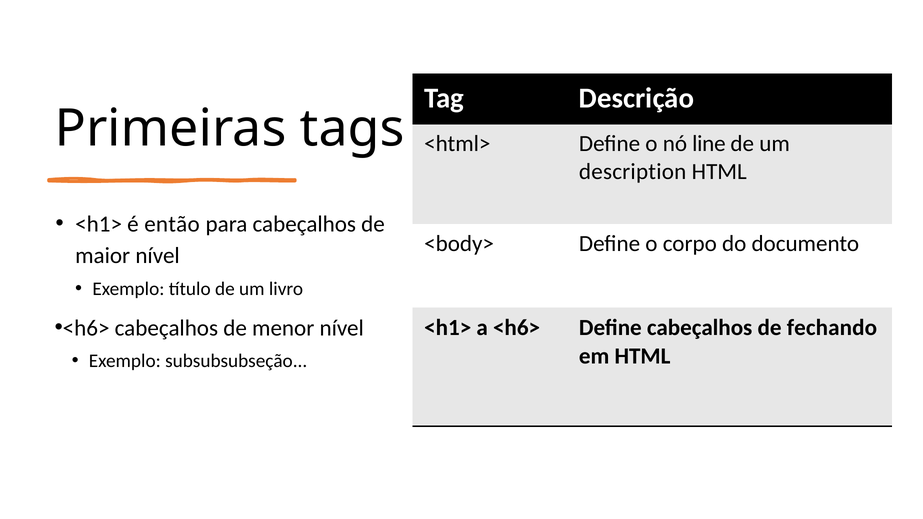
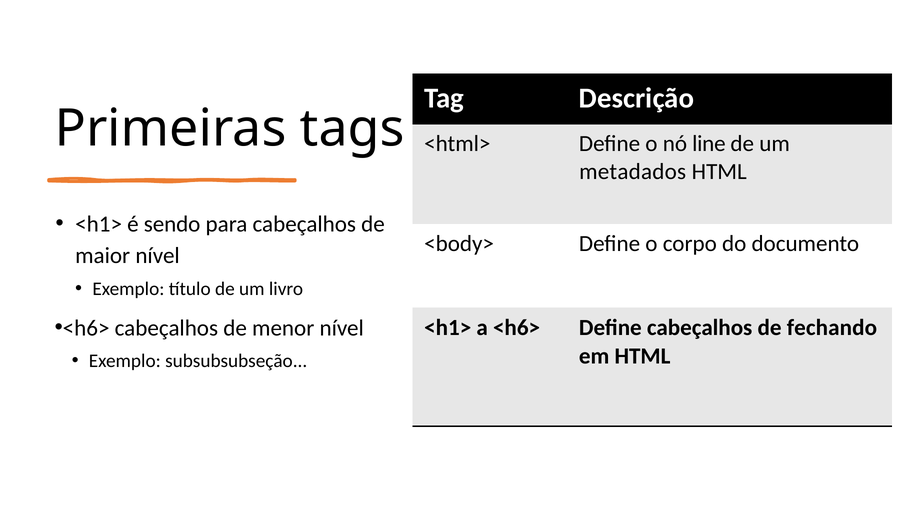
description: description -> metadados
então: então -> sendo
